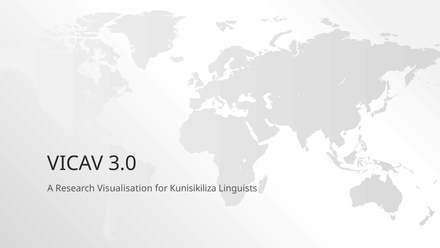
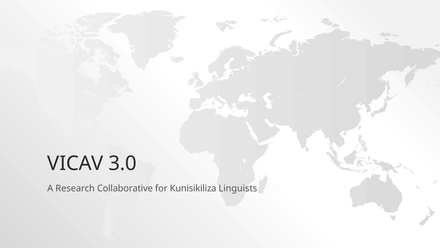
Visualisation: Visualisation -> Collaborative
